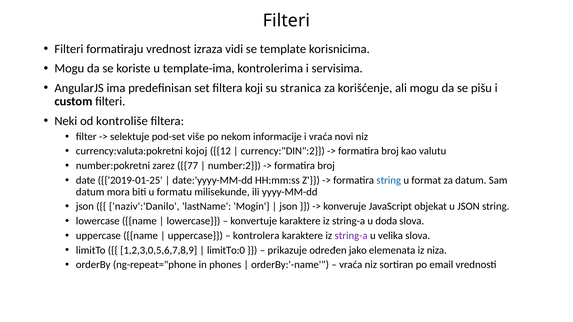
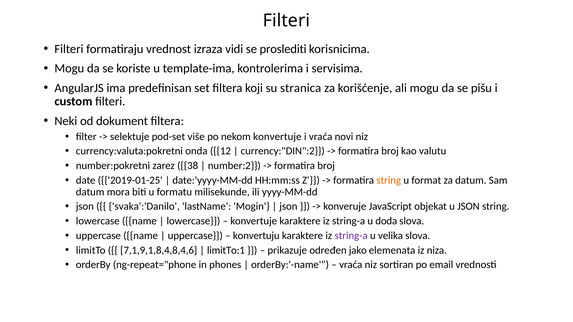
template: template -> proslediti
kontroliše: kontroliše -> dokument
nekom informacije: informacije -> konvertuje
kojoj: kojoj -> onda
77: 77 -> 38
string at (389, 180) colour: blue -> orange
naziv':'Danilo: naziv':'Danilo -> svaka':'Danilo
kontrolera: kontrolera -> konvertuju
1,2,3,0,5,6,7,8,9: 1,2,3,0,5,6,7,8,9 -> 7,1,9,1,8,4,8,4,6
limitTo:0: limitTo:0 -> limitTo:1
